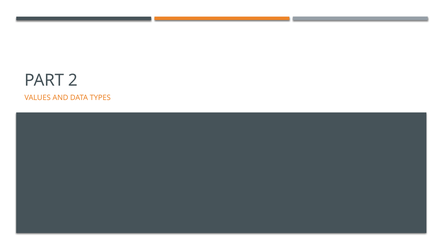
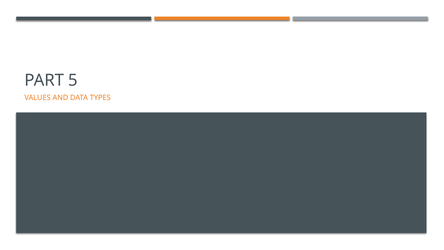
2: 2 -> 5
